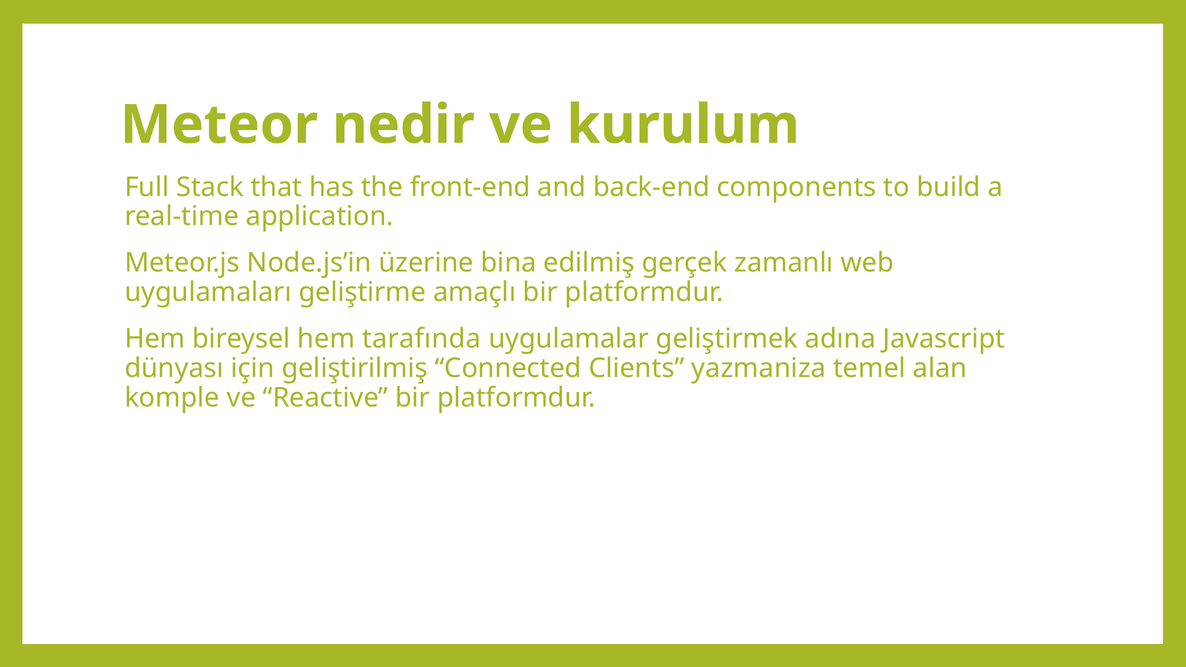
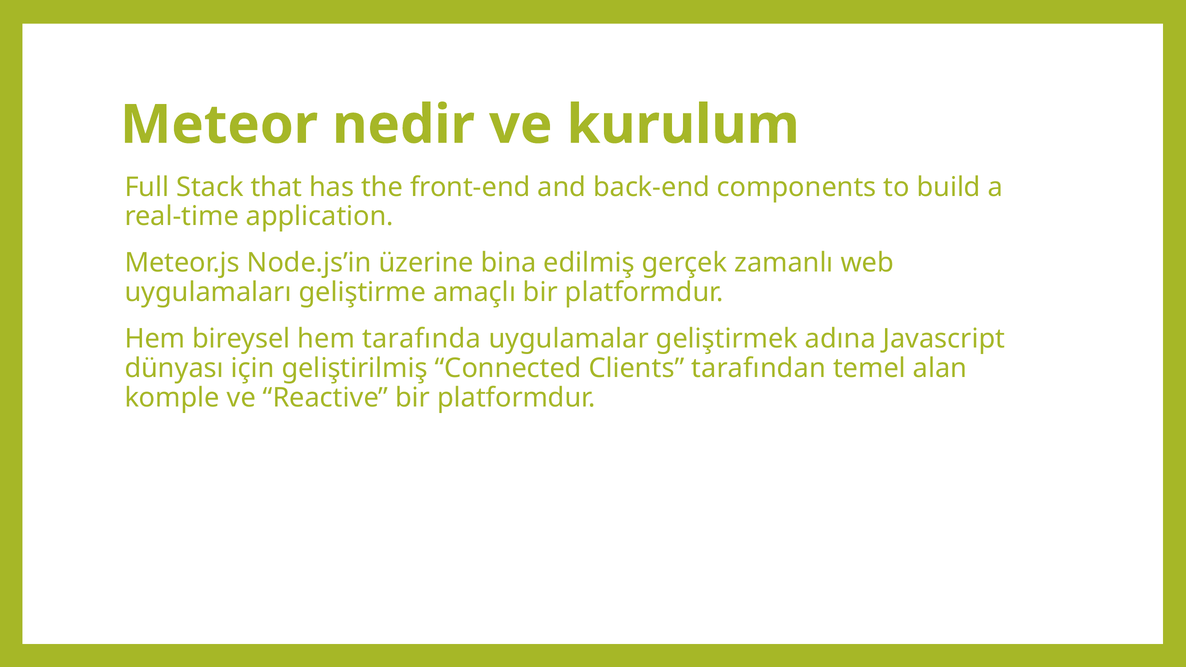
yazmaniza: yazmaniza -> tarafından
